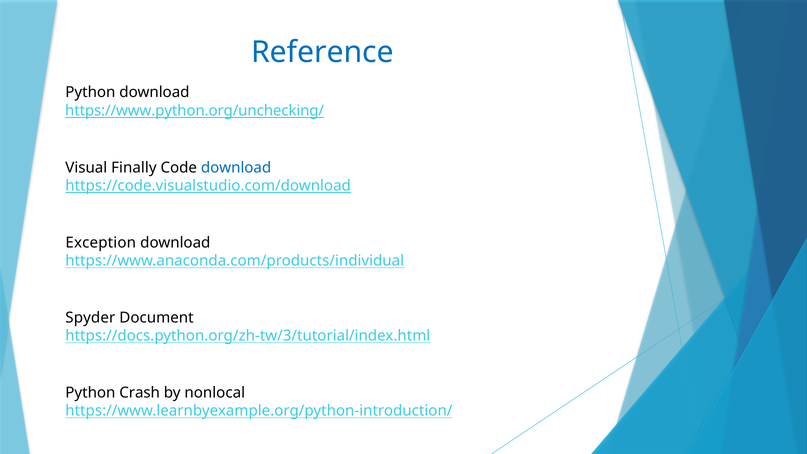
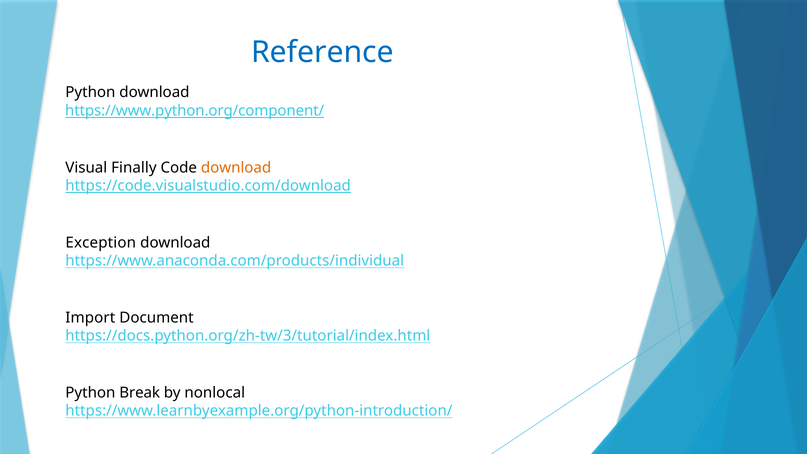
https://www.python.org/unchecking/: https://www.python.org/unchecking/ -> https://www.python.org/component/
download at (236, 168) colour: blue -> orange
Spyder: Spyder -> Import
Crash: Crash -> Break
